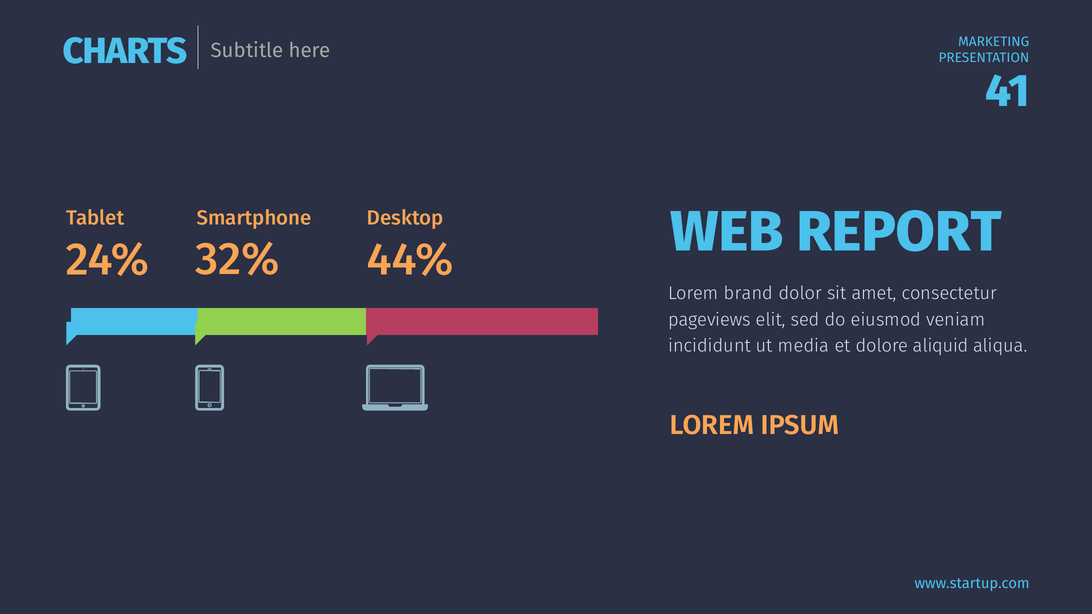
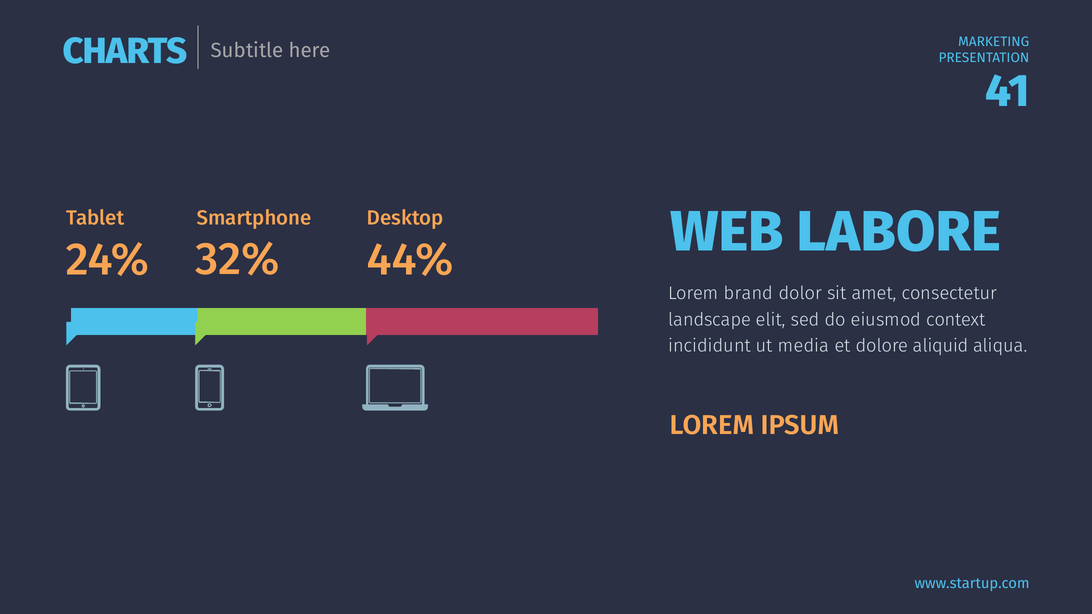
REPORT: REPORT -> LABORE
pageviews: pageviews -> landscape
veniam: veniam -> context
